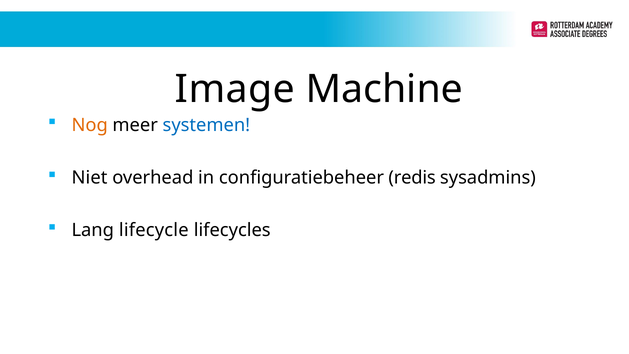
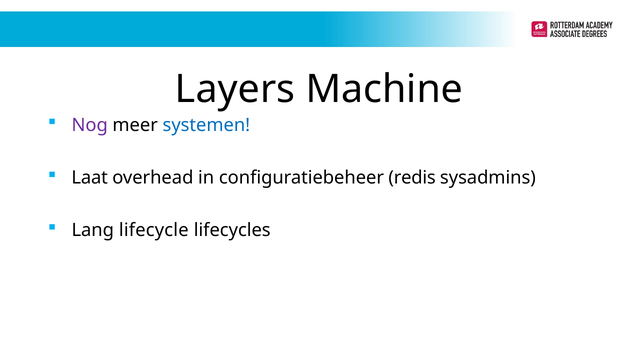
Image: Image -> Layers
Nog colour: orange -> purple
Niet: Niet -> Laat
